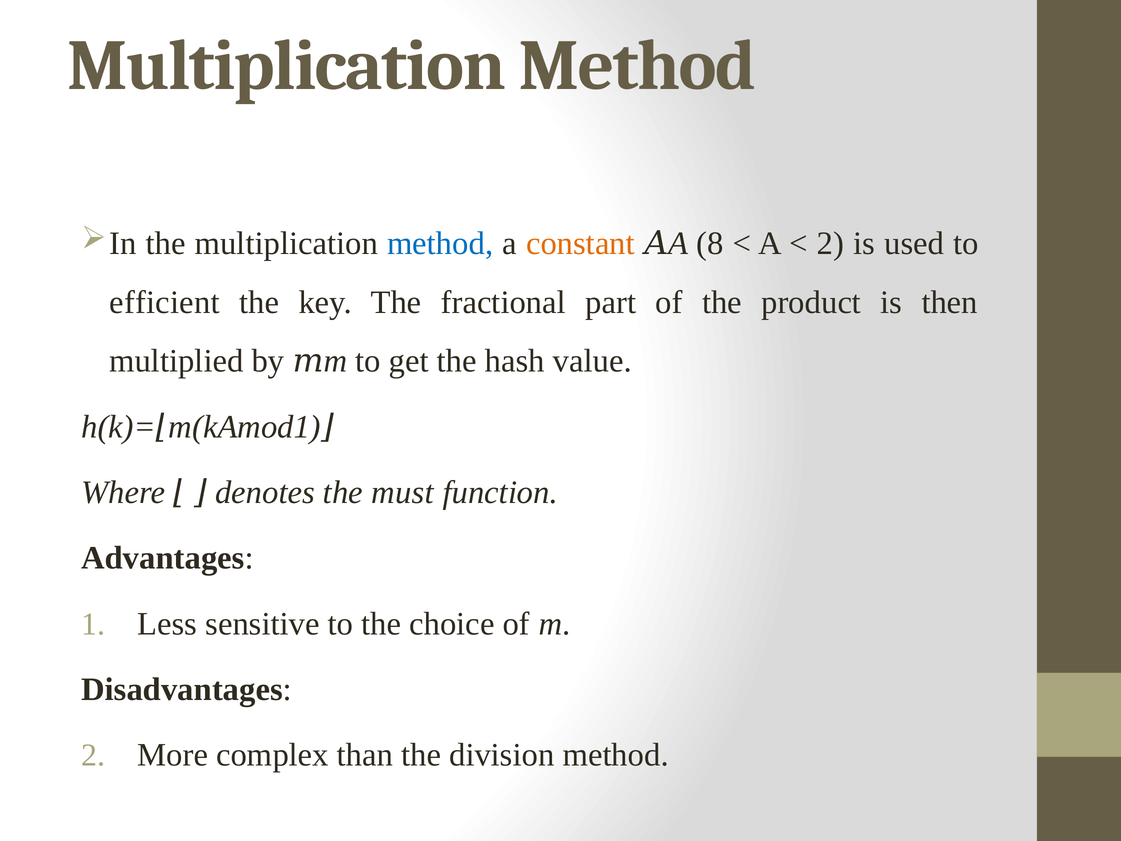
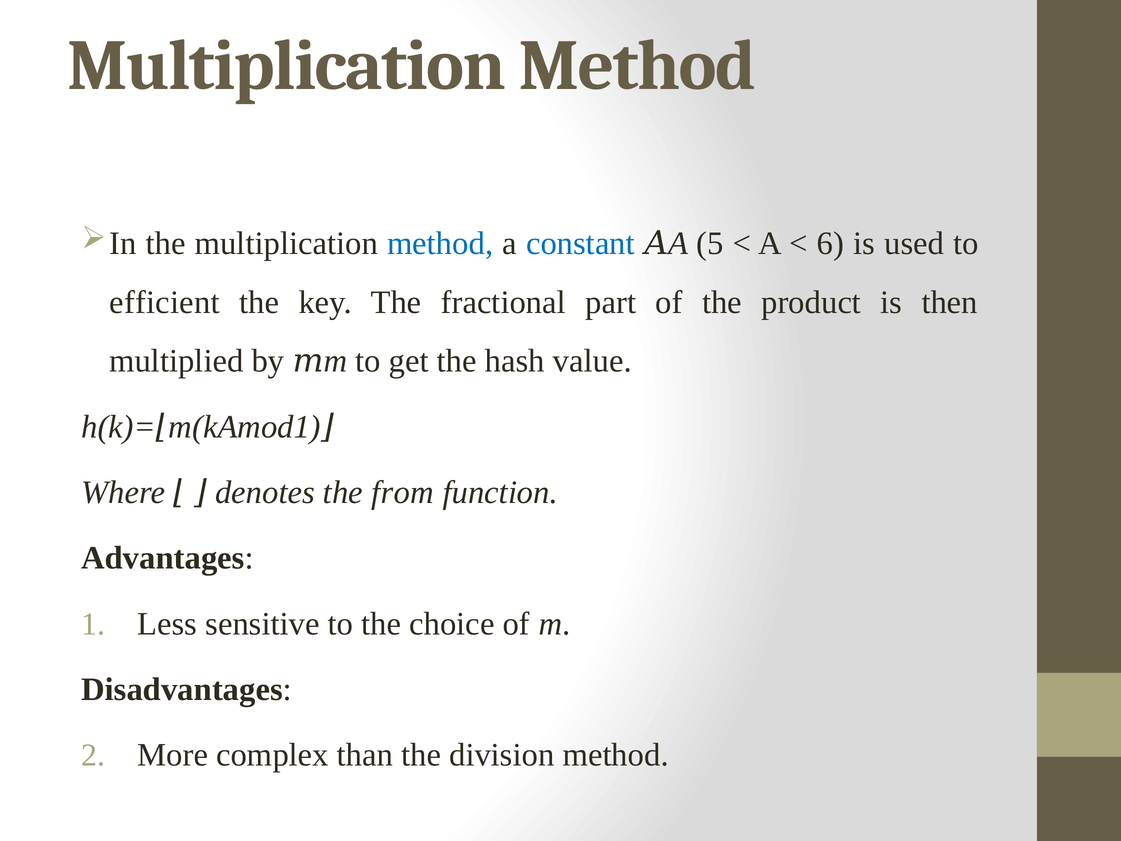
constant colour: orange -> blue
8: 8 -> 5
2 at (831, 243): 2 -> 6
must: must -> from
